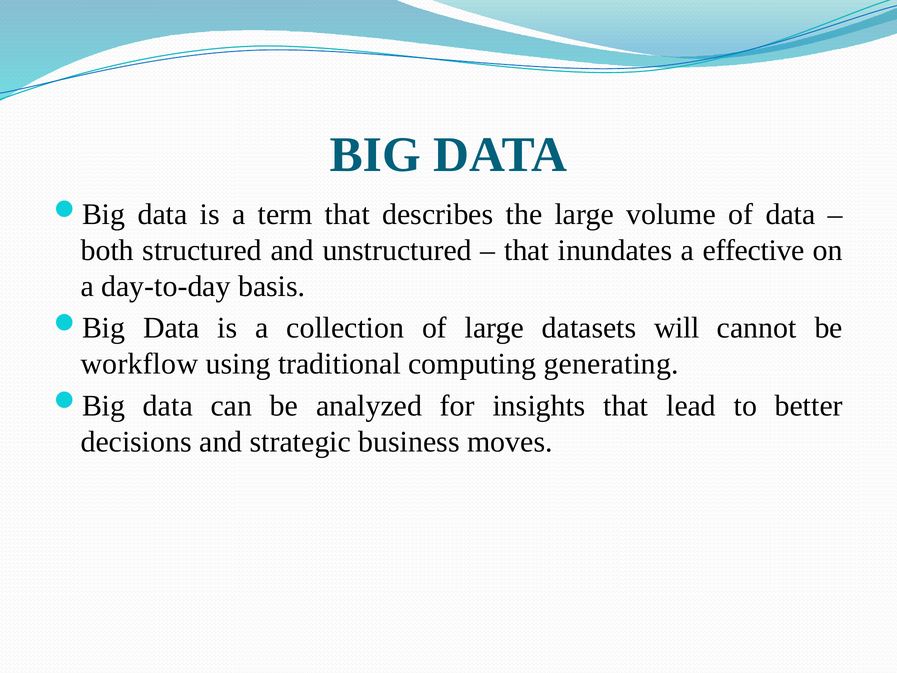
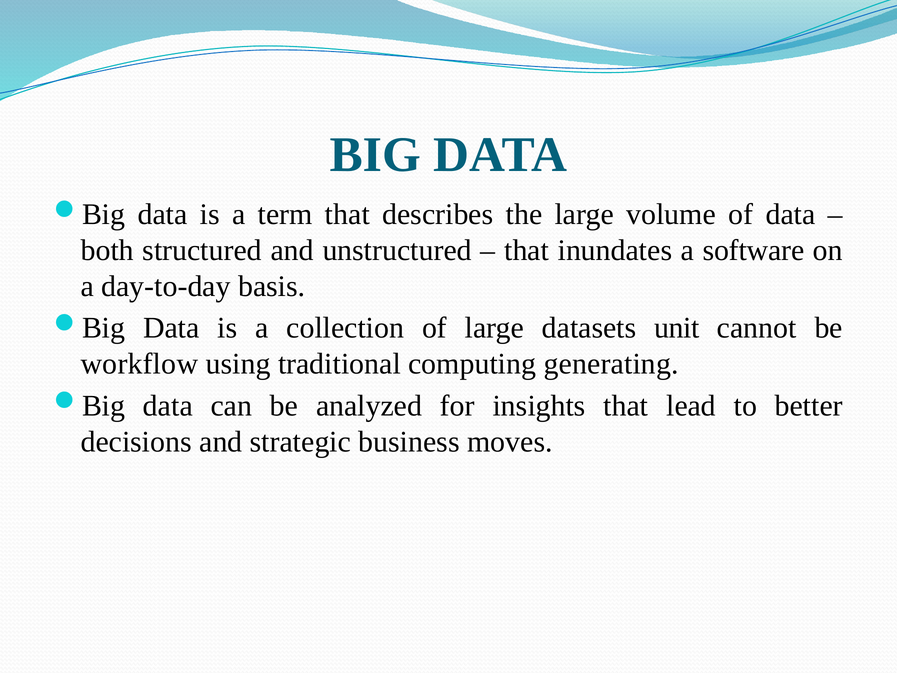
effective: effective -> software
will: will -> unit
